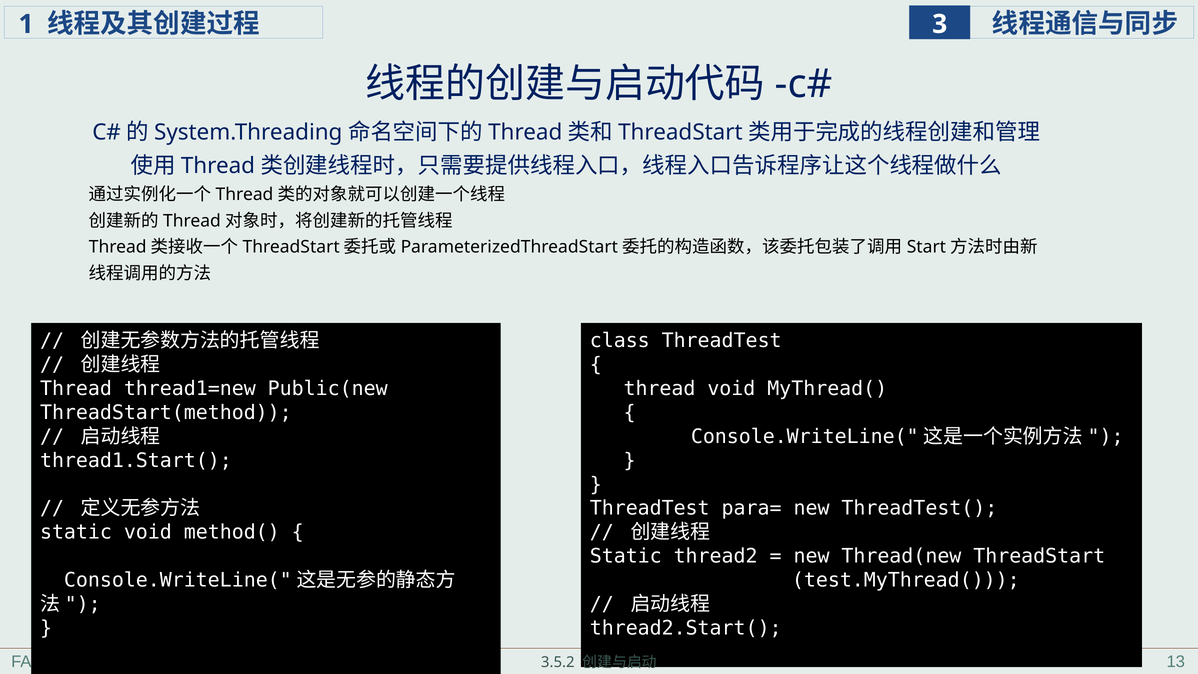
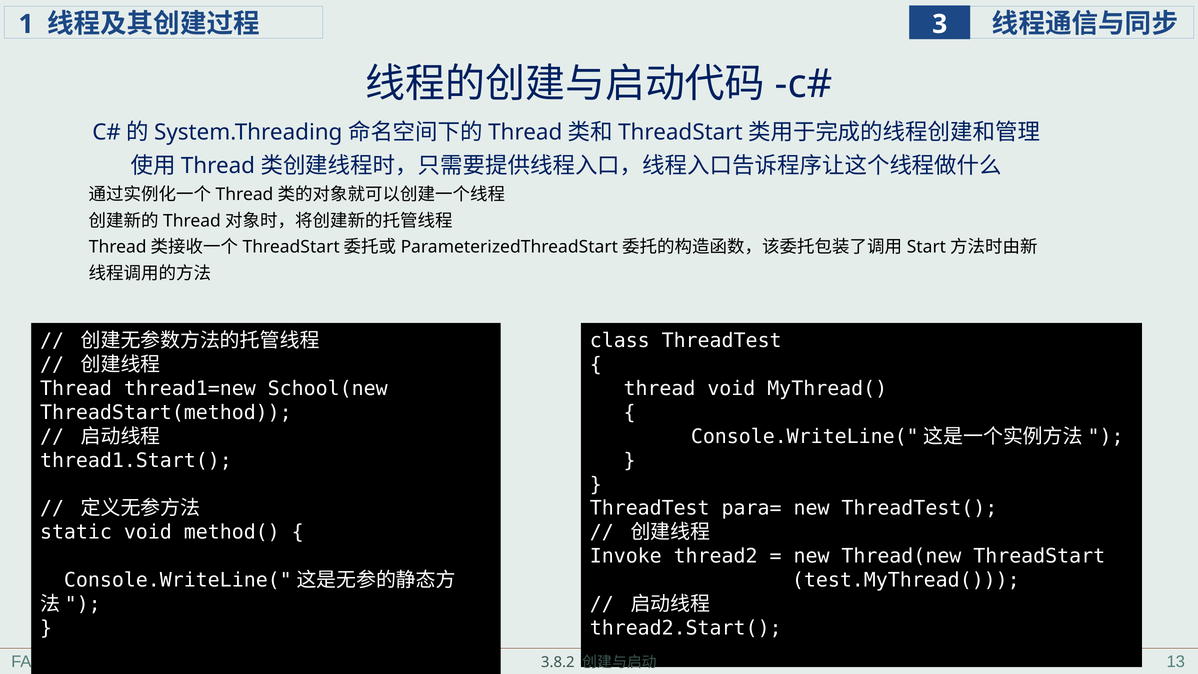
Public(new: Public(new -> School(new
Static at (626, 556): Static -> Invoke
3.5.2: 3.5.2 -> 3.8.2
